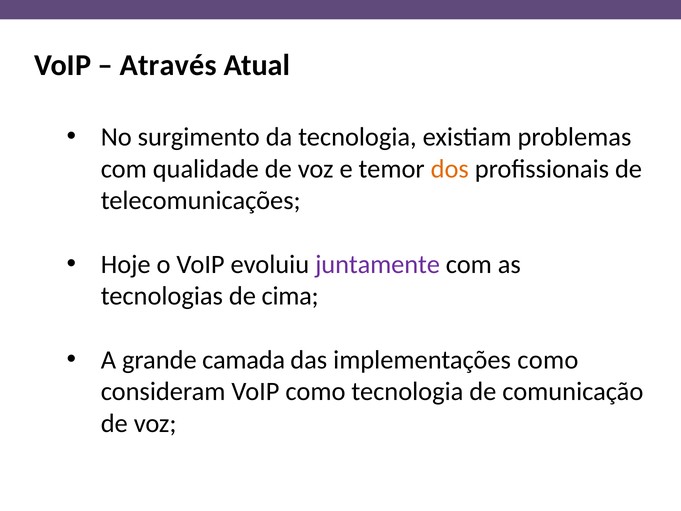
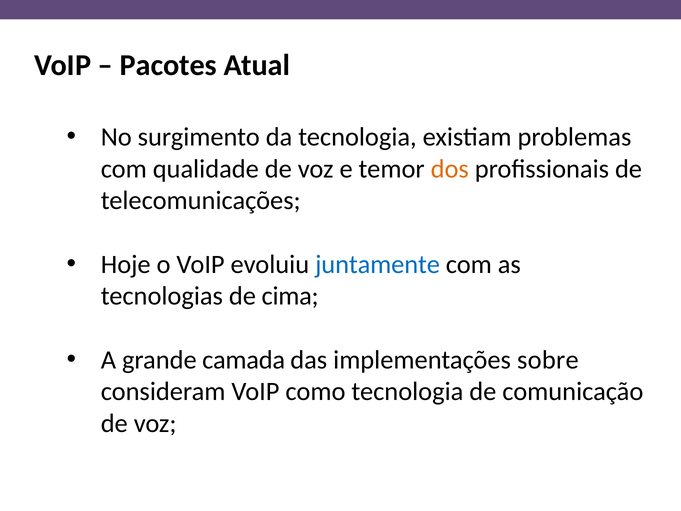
Através: Através -> Pacotes
juntamente colour: purple -> blue
implementações como: como -> sobre
